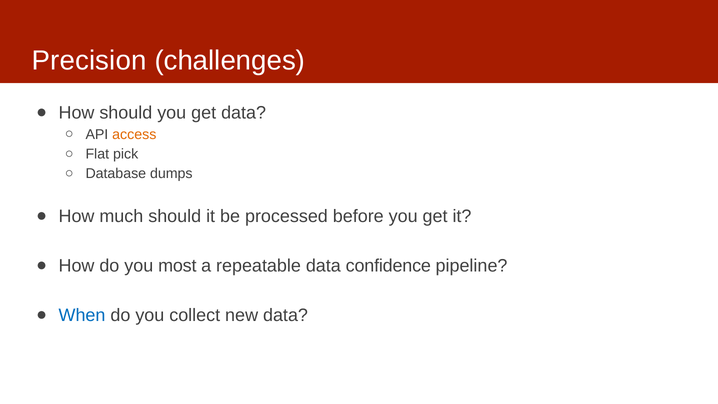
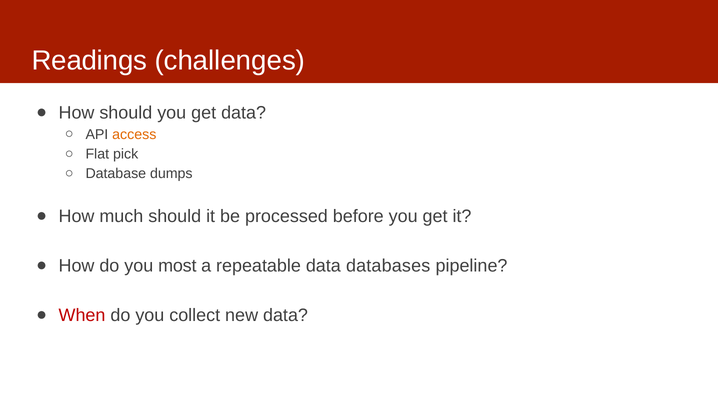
Precision: Precision -> Readings
confidence: confidence -> databases
When colour: blue -> red
